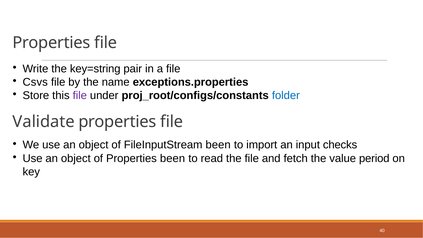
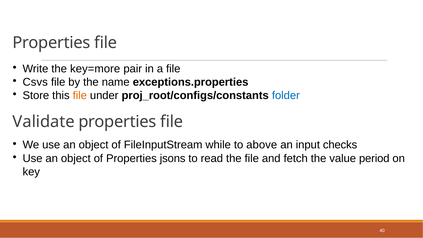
key=string: key=string -> key=more
file at (80, 96) colour: purple -> orange
FileInputStream been: been -> while
import: import -> above
Properties been: been -> jsons
